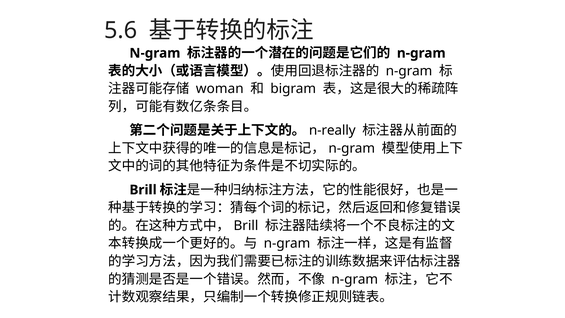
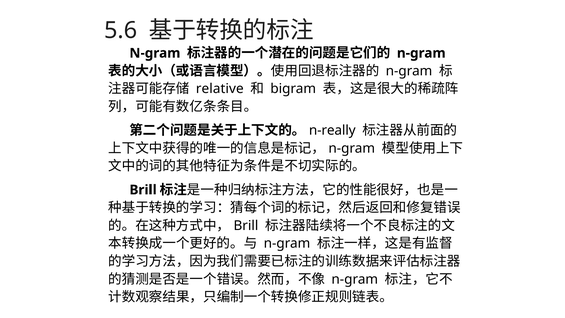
woman: woman -> relative
